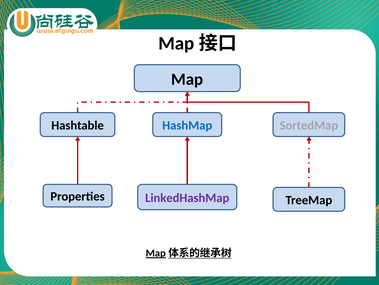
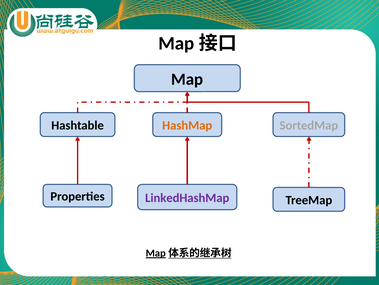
HashMap colour: blue -> orange
